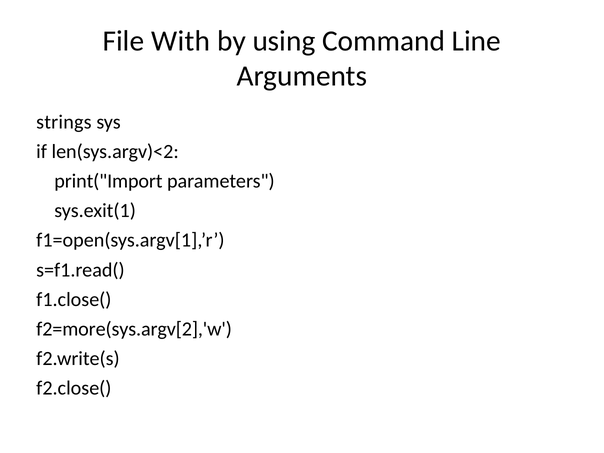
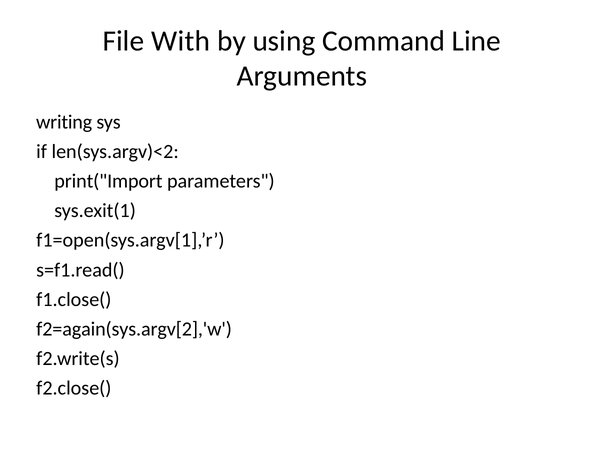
strings: strings -> writing
f2=more(sys.argv[2],'w: f2=more(sys.argv[2],'w -> f2=again(sys.argv[2],'w
